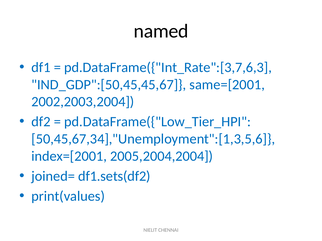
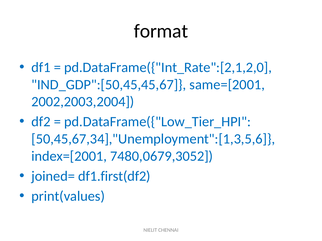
named: named -> format
pd.DataFrame({"Int_Rate":[3,7,6,3: pd.DataFrame({"Int_Rate":[3,7,6,3 -> pd.DataFrame({"Int_Rate":[2,1,2,0
2005,2004,2004: 2005,2004,2004 -> 7480,0679,3052
df1.sets(df2: df1.sets(df2 -> df1.first(df2
